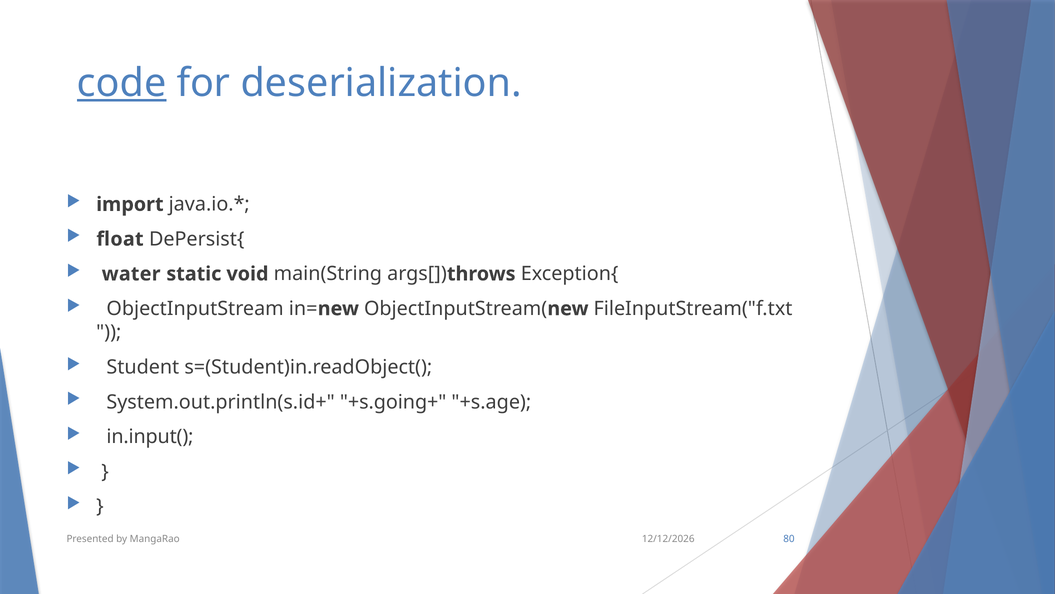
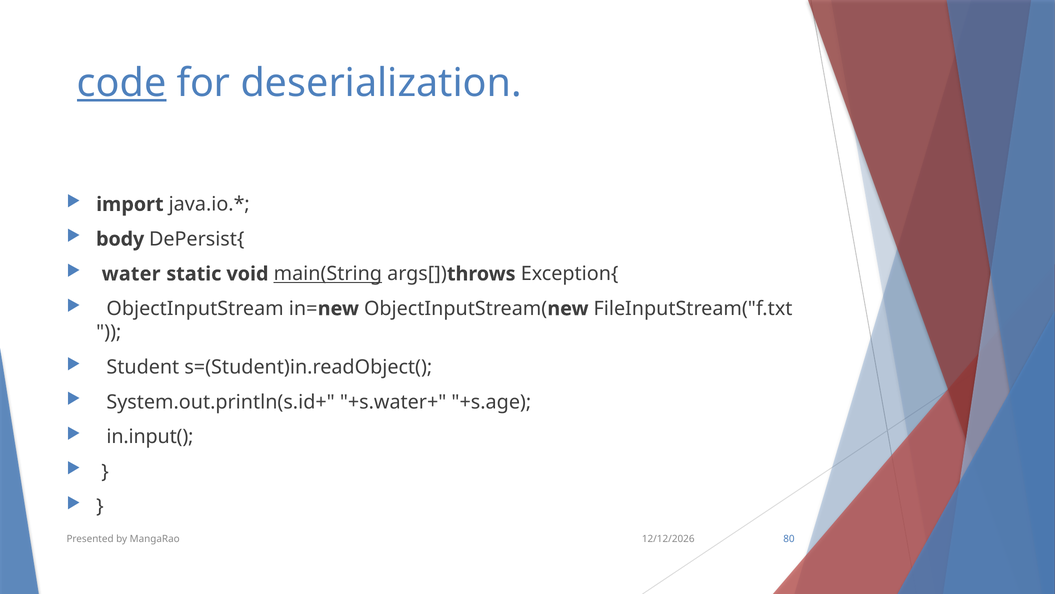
float: float -> body
main(String underline: none -> present
+s.going+: +s.going+ -> +s.water+
